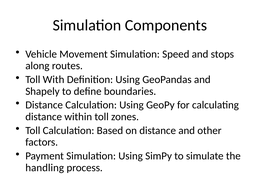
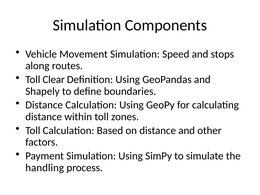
With: With -> Clear
